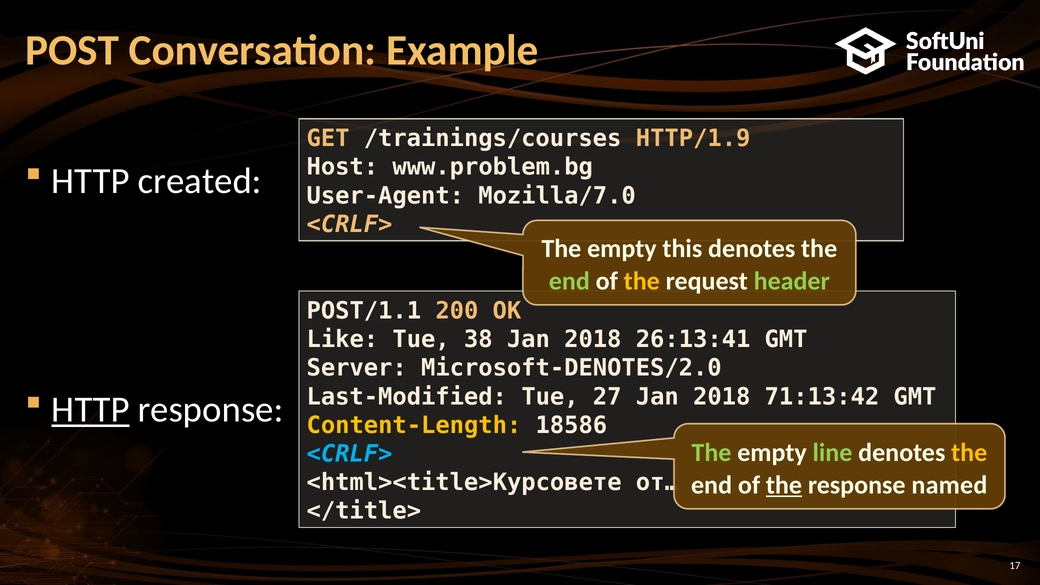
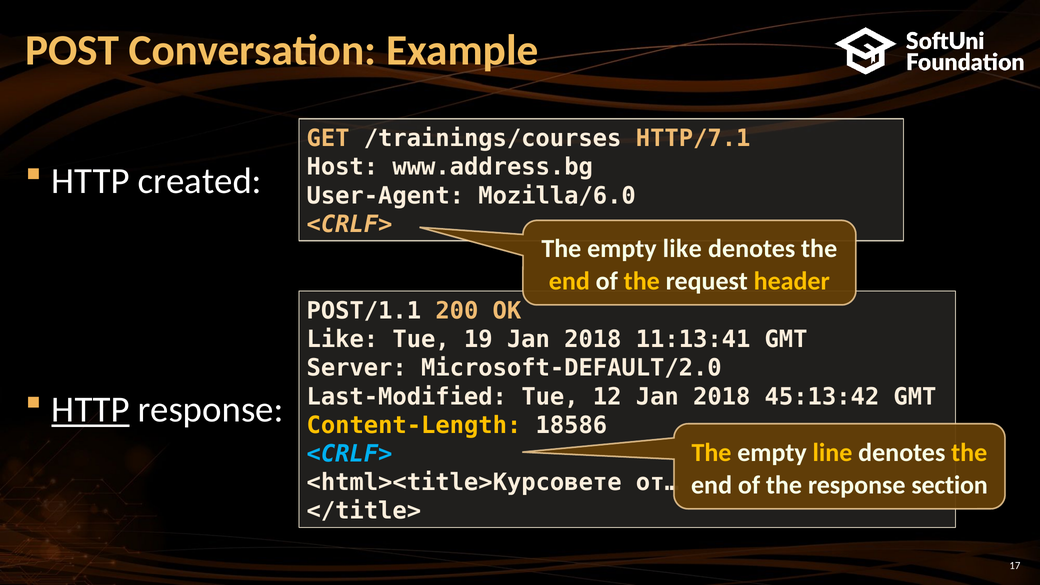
HTTP/1.9: HTTP/1.9 -> HTTP/7.1
www.problem.bg: www.problem.bg -> www.address.bg
Mozilla/7.0: Mozilla/7.0 -> Mozilla/6.0
empty this: this -> like
end at (569, 281) colour: light green -> yellow
header colour: light green -> yellow
38: 38 -> 19
26:13:41: 26:13:41 -> 11:13:41
Microsoft-DENOTES/2.0: Microsoft-DENOTES/2.0 -> Microsoft-DEFAULT/2.0
27: 27 -> 12
71:13:42: 71:13:42 -> 45:13:42
The at (711, 453) colour: light green -> yellow
line colour: light green -> yellow
the at (784, 485) underline: present -> none
named: named -> section
